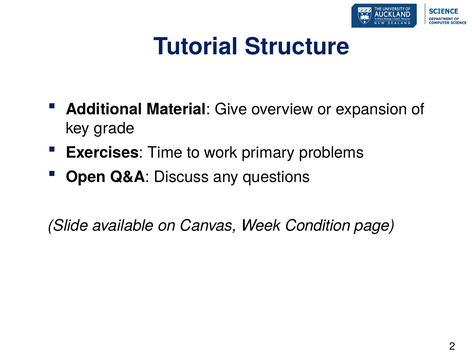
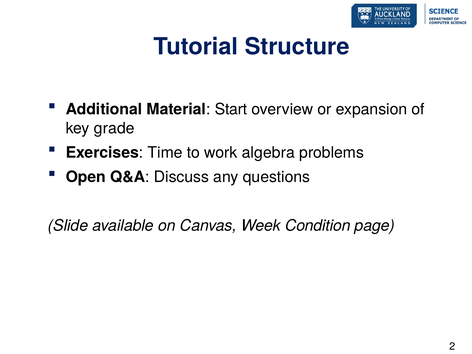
Give: Give -> Start
primary: primary -> algebra
